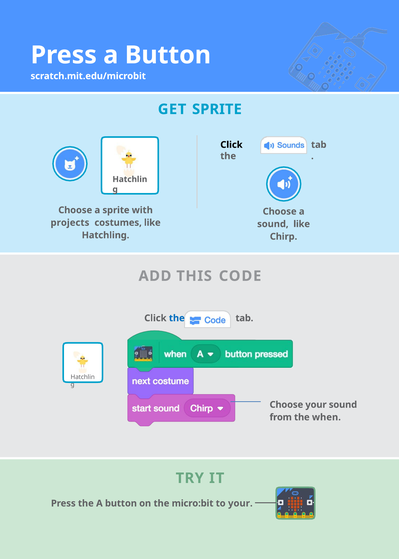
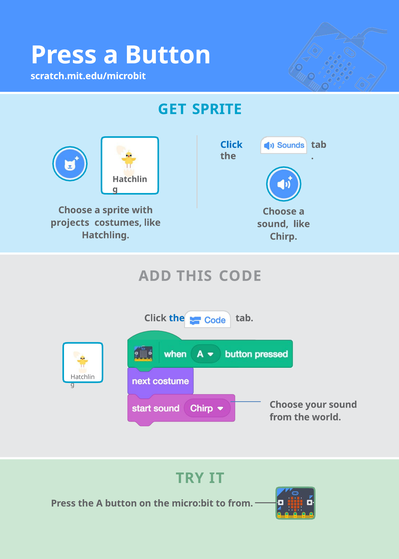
Click at (231, 145) colour: black -> blue
when: when -> world
to your: your -> from
